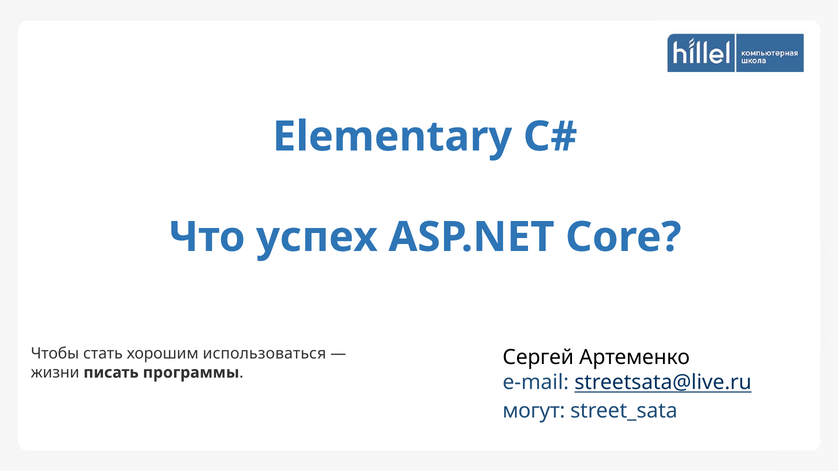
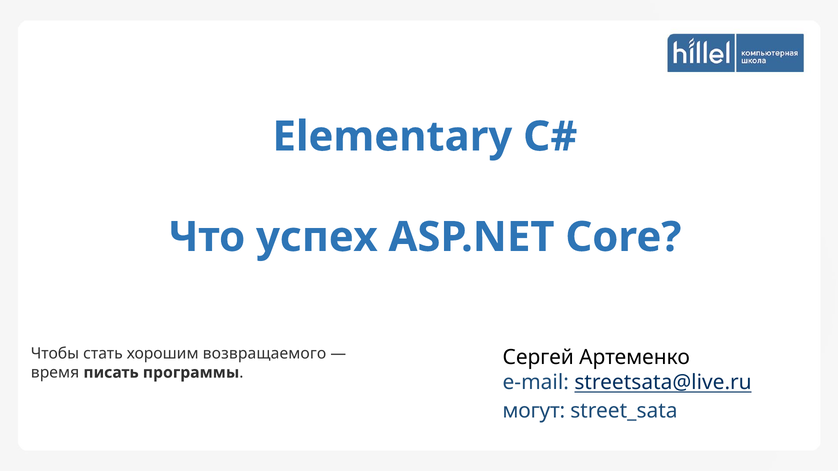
использоваться: использоваться -> возвращаемого
жизни: жизни -> время
